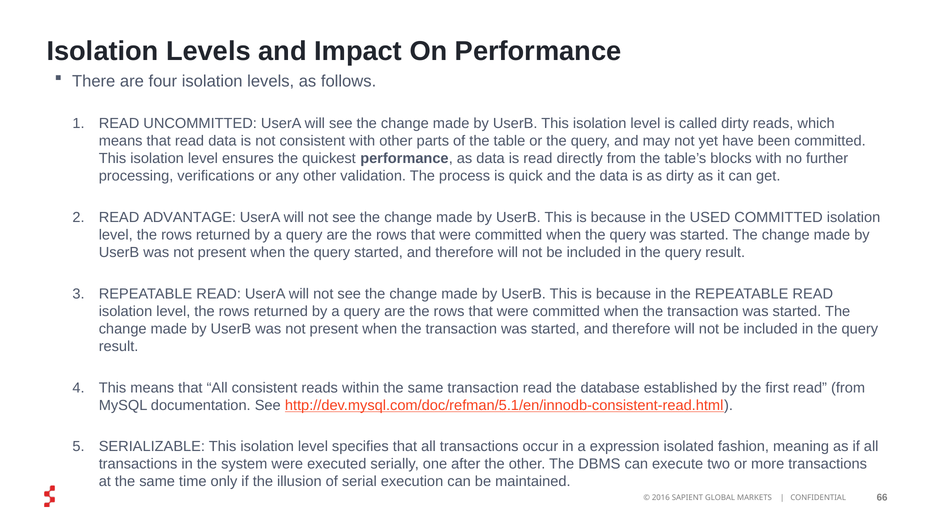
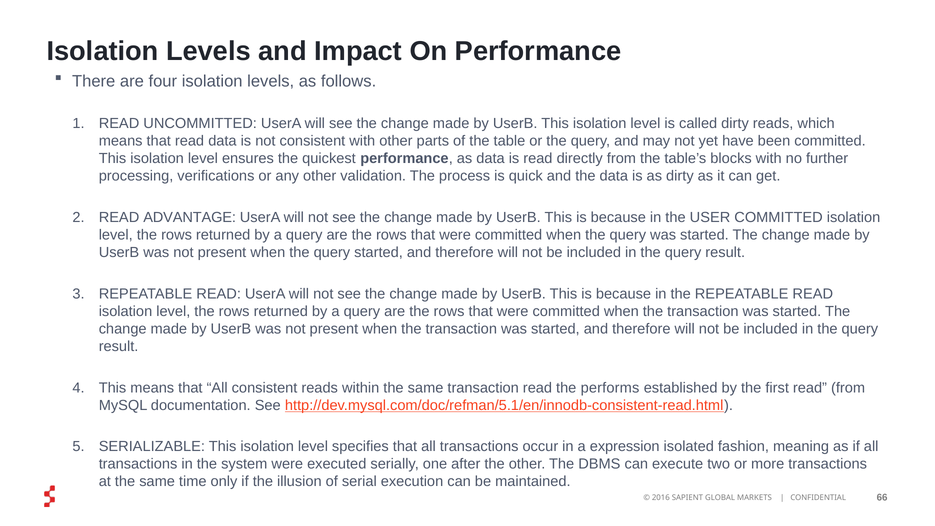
USED: USED -> USER
database: database -> performs
